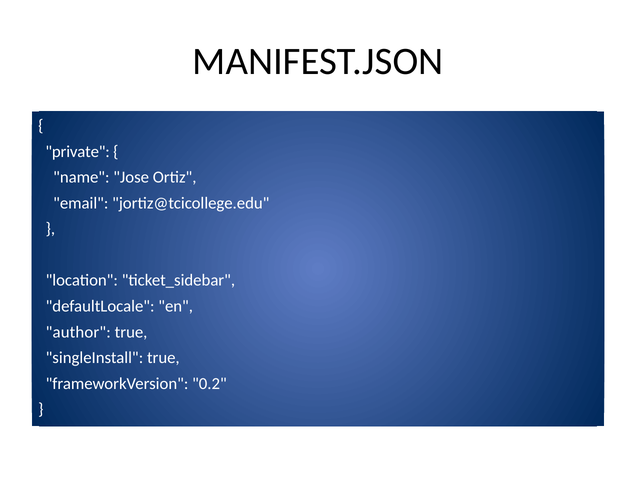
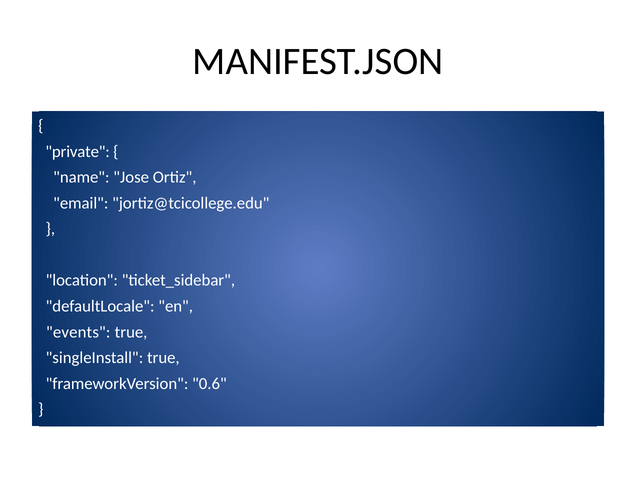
author: author -> events
0.2: 0.2 -> 0.6
